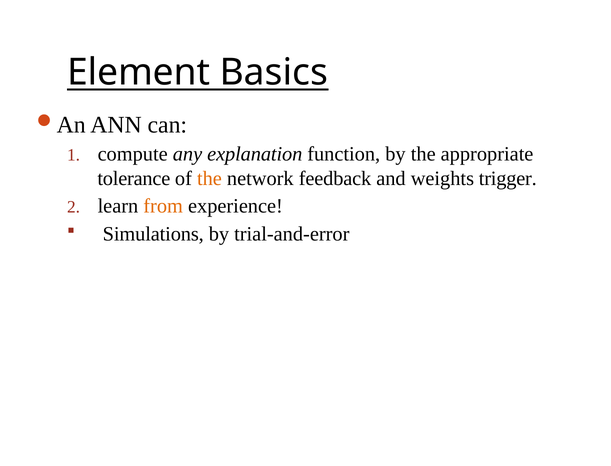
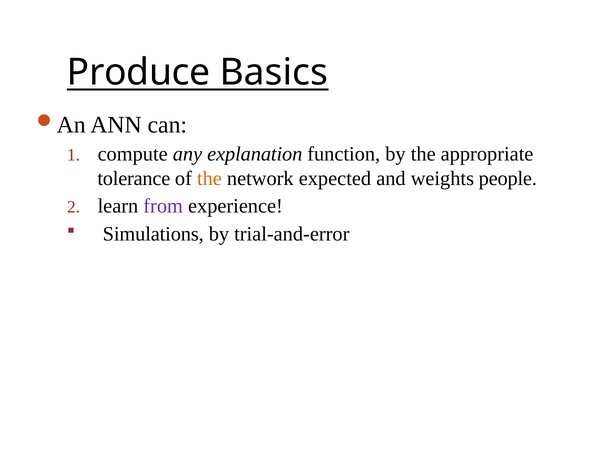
Element: Element -> Produce
feedback: feedback -> expected
trigger: trigger -> people
from colour: orange -> purple
